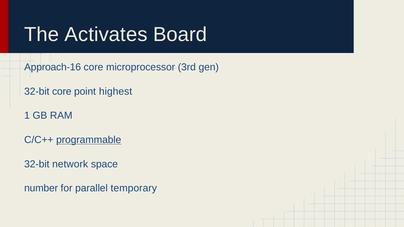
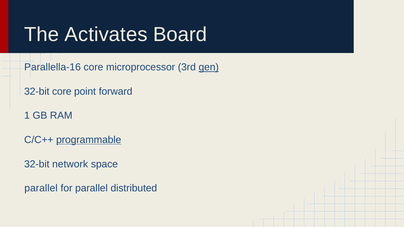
Approach-16: Approach-16 -> Parallella-16
gen underline: none -> present
highest: highest -> forward
number at (41, 188): number -> parallel
temporary: temporary -> distributed
